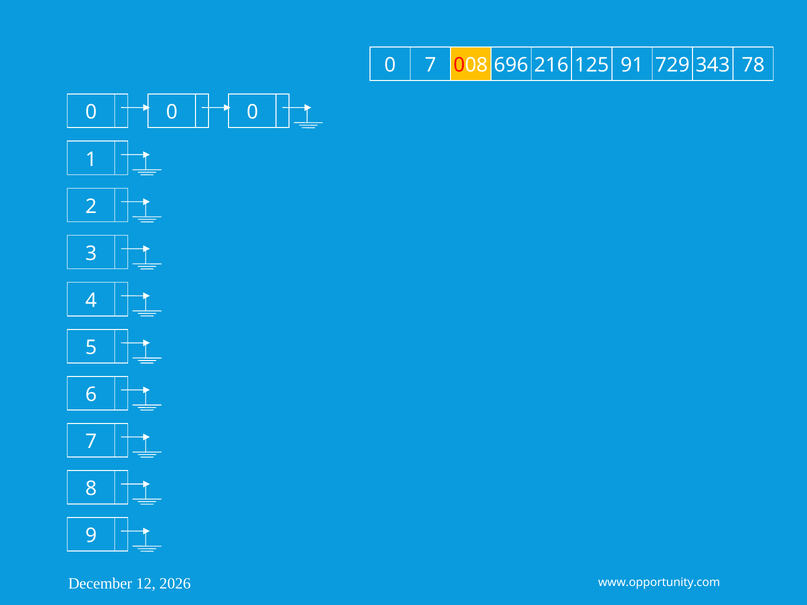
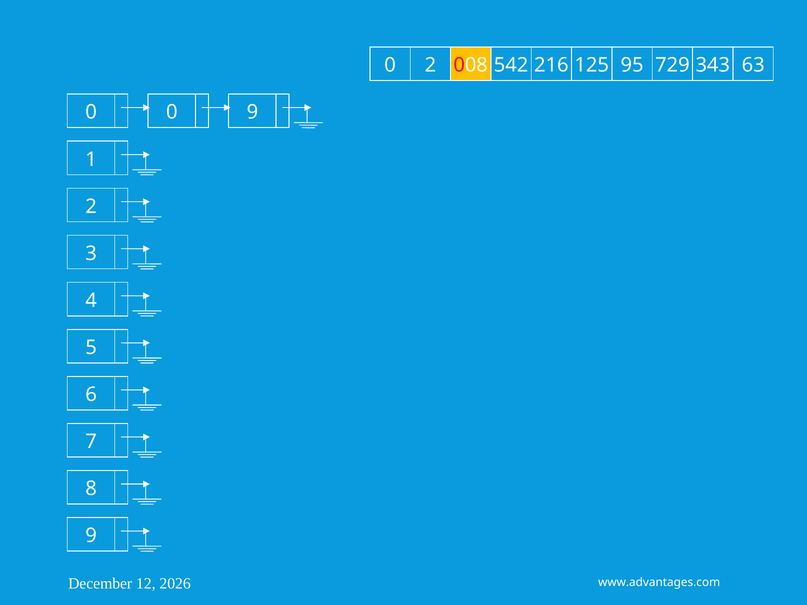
0 7: 7 -> 2
696: 696 -> 542
91: 91 -> 95
78: 78 -> 63
0 at (252, 112): 0 -> 9
www.opportunity.com: www.opportunity.com -> www.advantages.com
